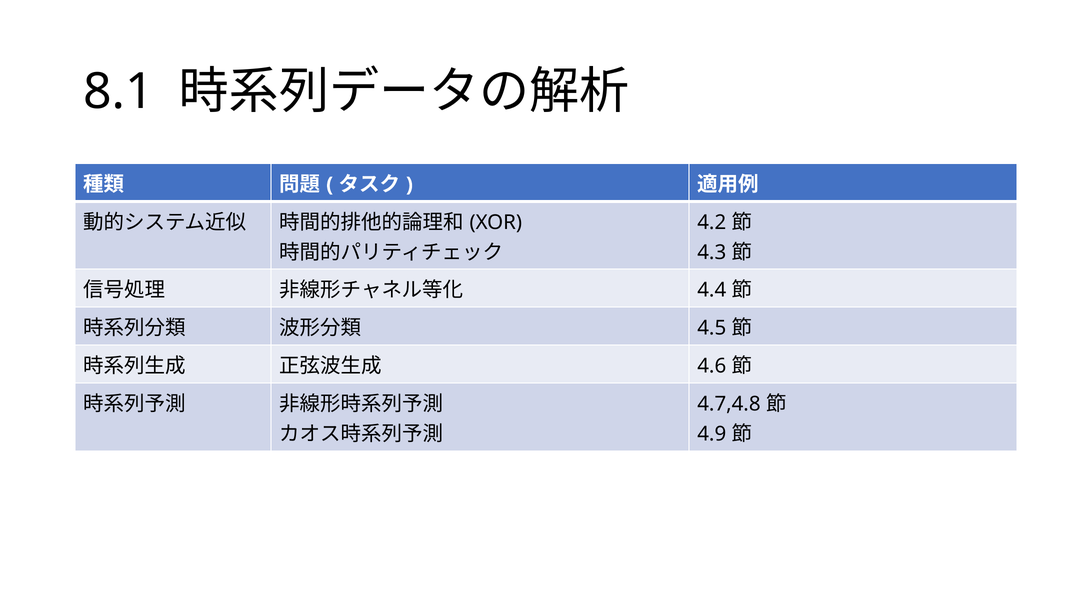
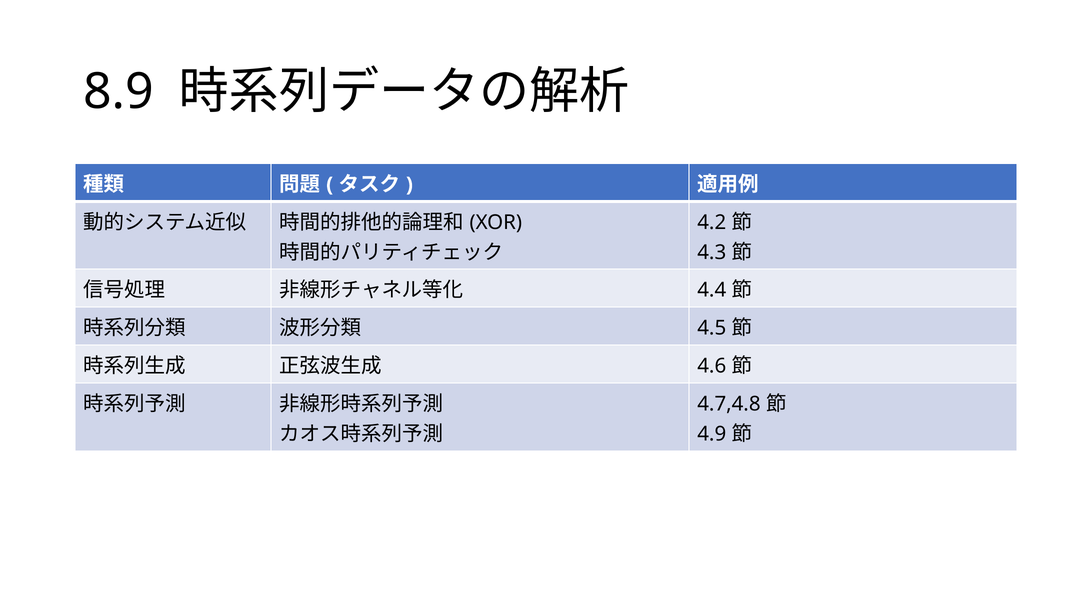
8.1: 8.1 -> 8.9
